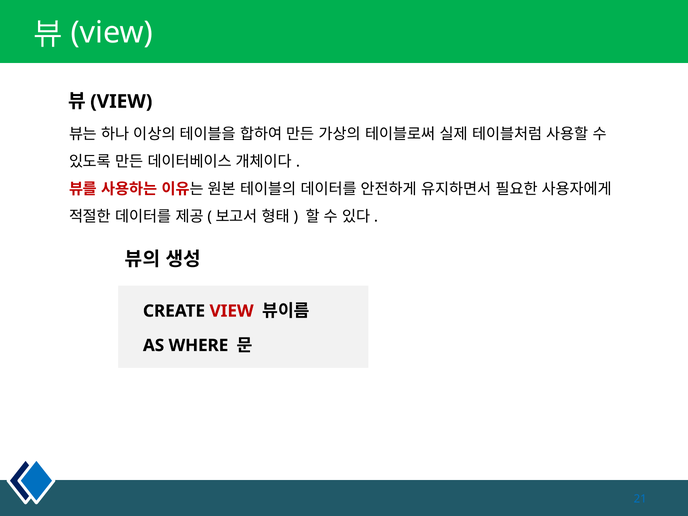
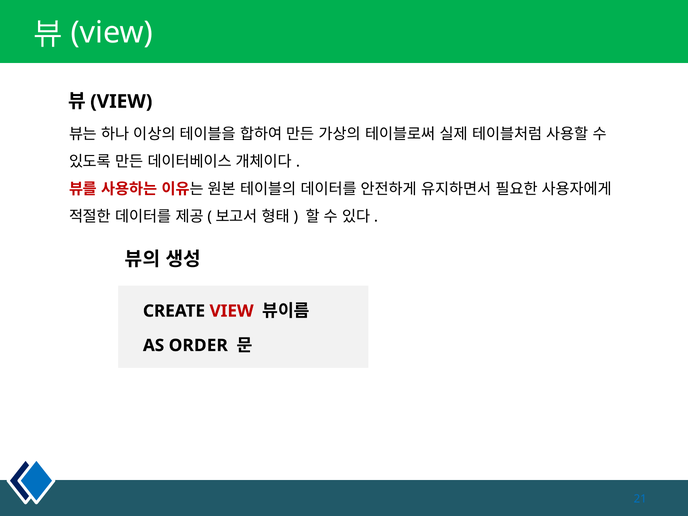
WHERE: WHERE -> ORDER
